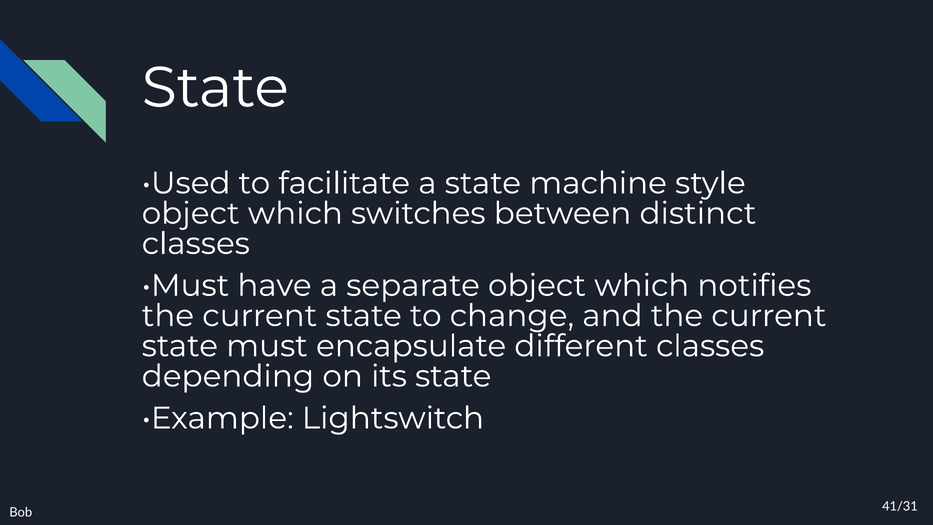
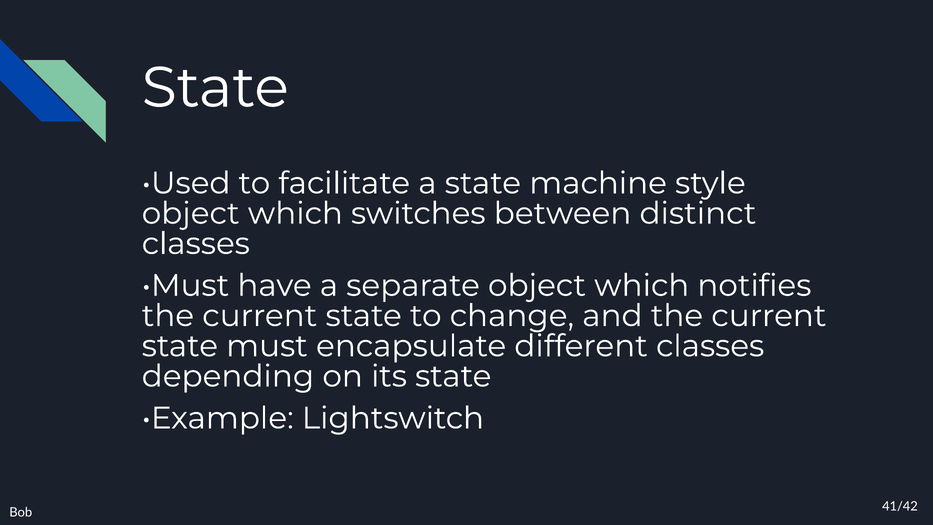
41/31: 41/31 -> 41/42
